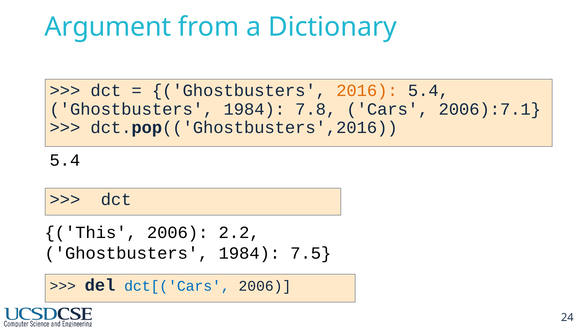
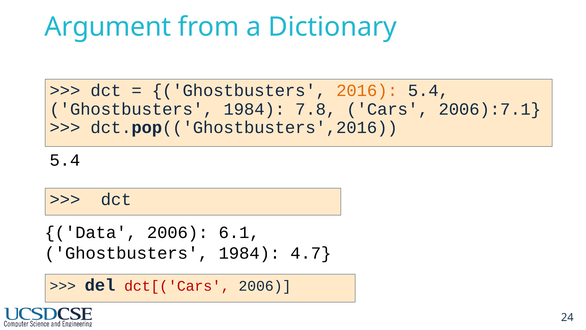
This: This -> Data
2.2: 2.2 -> 6.1
7.5: 7.5 -> 4.7
dct[('Cars colour: blue -> red
